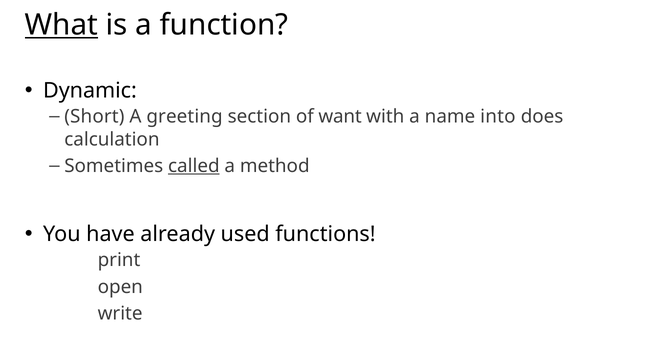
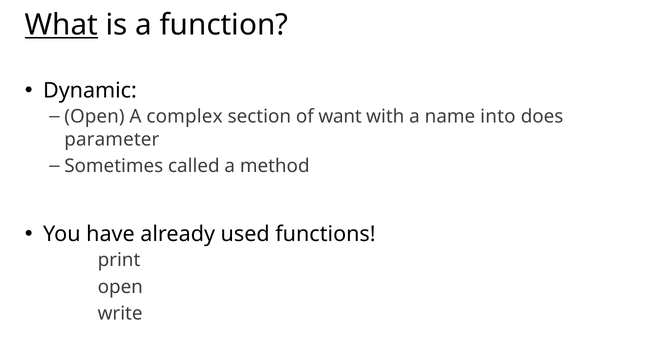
Short at (94, 117): Short -> Open
greeting: greeting -> complex
calculation: calculation -> parameter
called underline: present -> none
